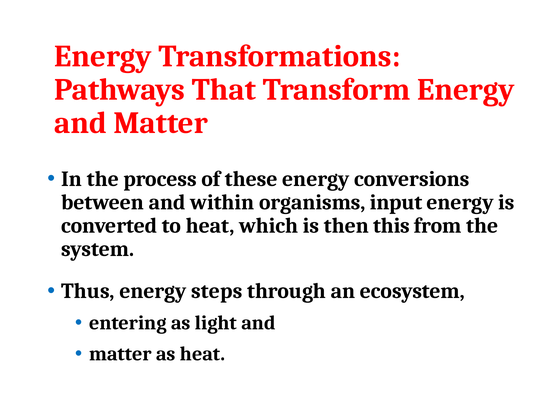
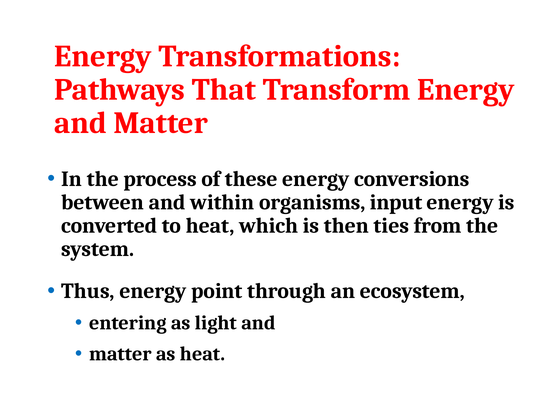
this: this -> ties
steps: steps -> point
